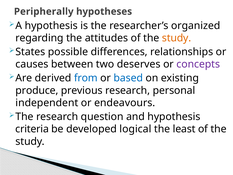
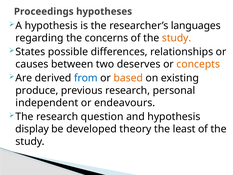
Peripherally: Peripherally -> Proceedings
organized: organized -> languages
attitudes: attitudes -> concerns
concepts colour: purple -> orange
based colour: blue -> orange
criteria: criteria -> display
logical: logical -> theory
